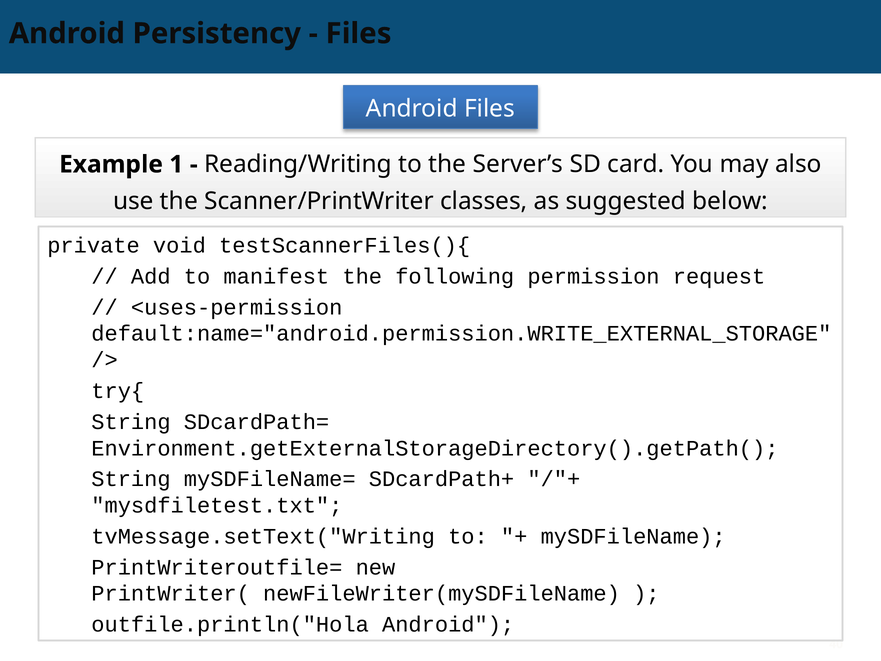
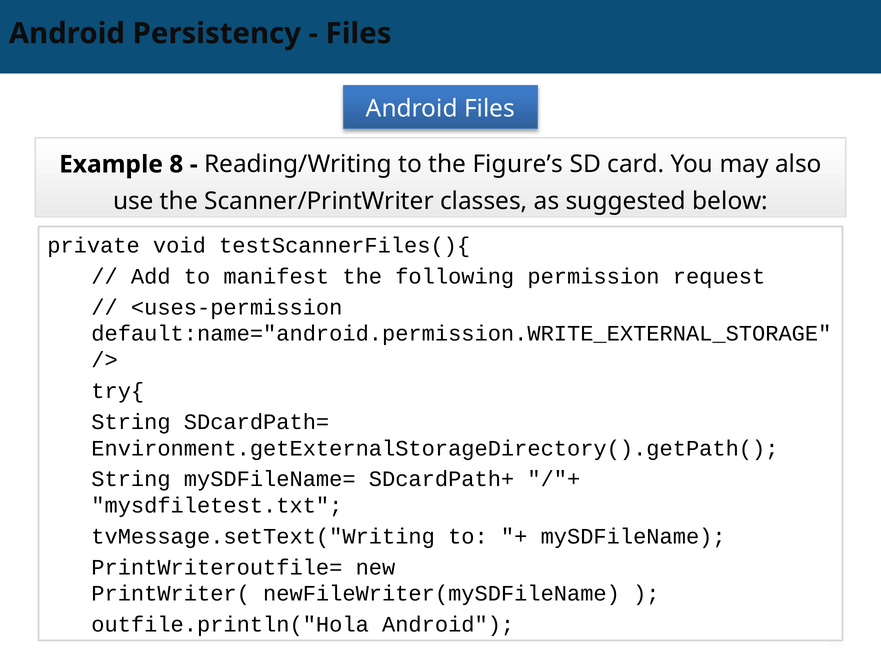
1: 1 -> 8
Server’s: Server’s -> Figure’s
